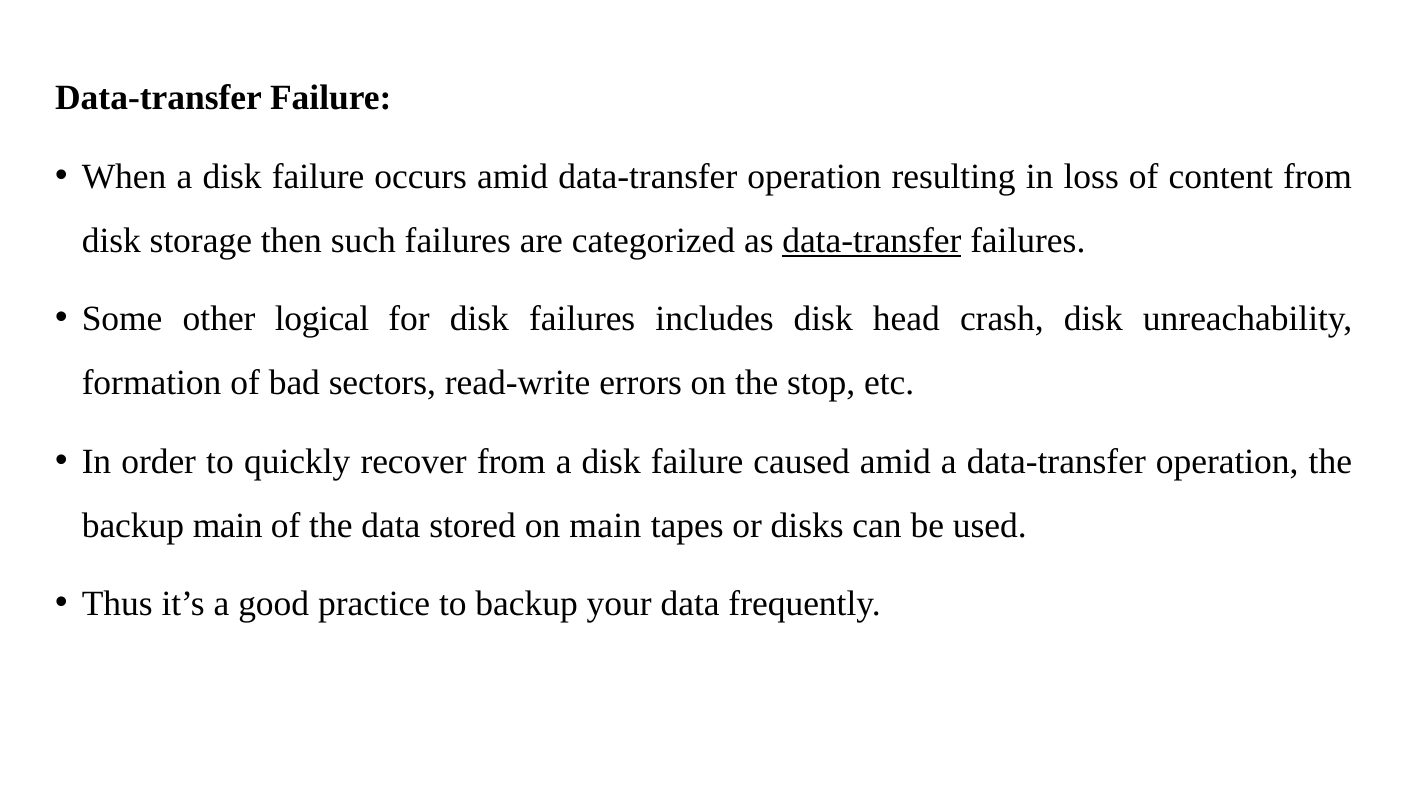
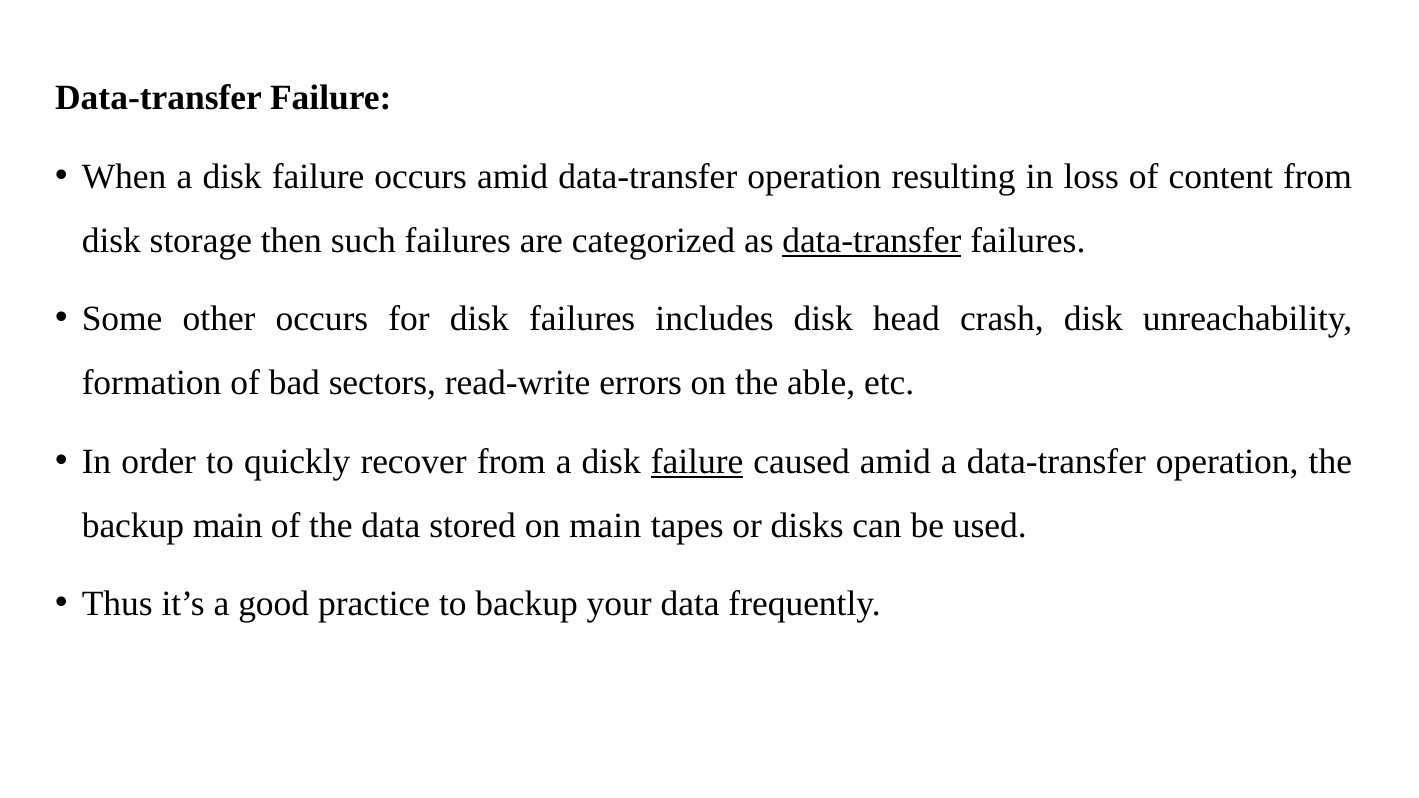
other logical: logical -> occurs
stop: stop -> able
failure at (697, 462) underline: none -> present
